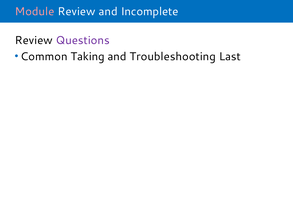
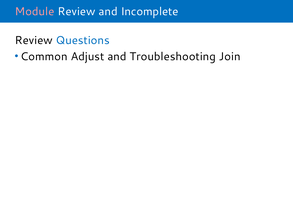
Questions colour: purple -> blue
Taking: Taking -> Adjust
Last: Last -> Join
